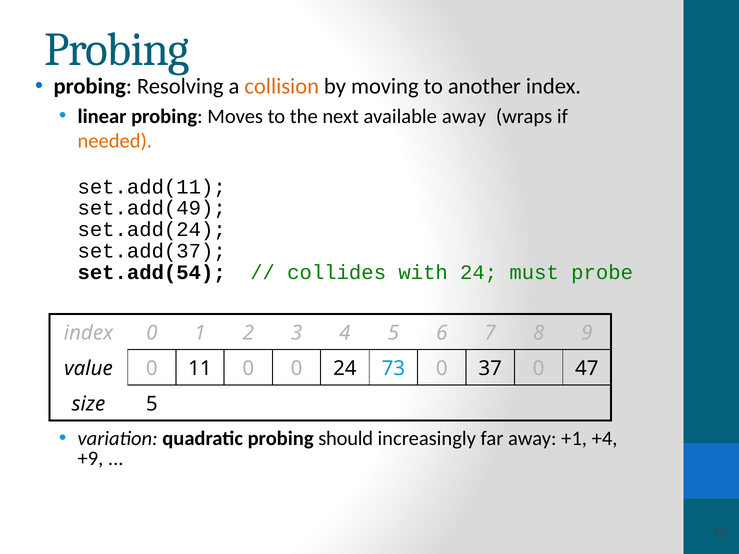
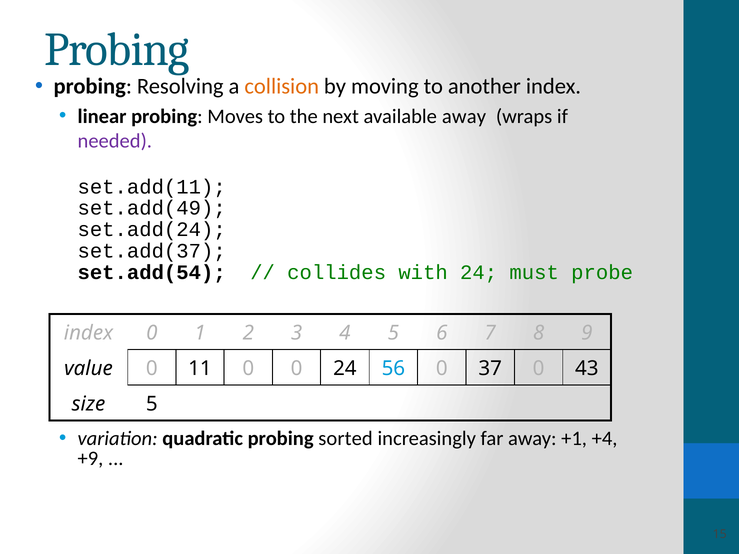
needed colour: orange -> purple
73: 73 -> 56
47: 47 -> 43
should: should -> sorted
